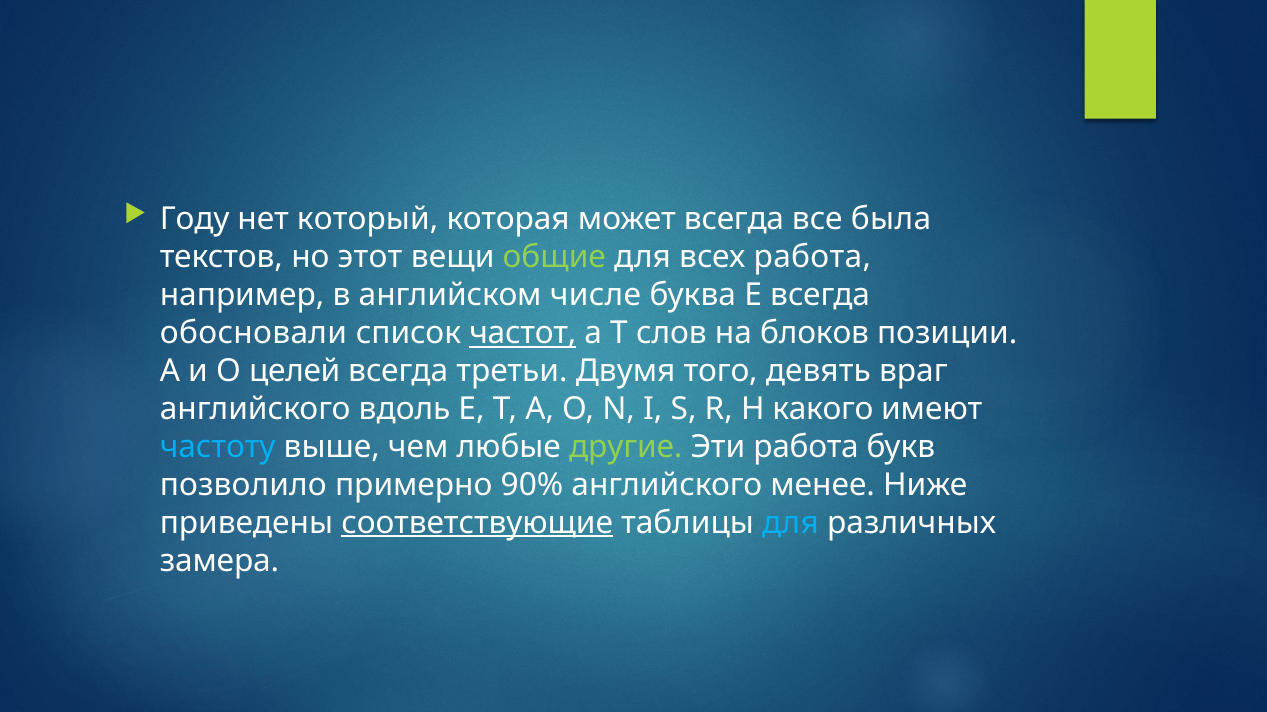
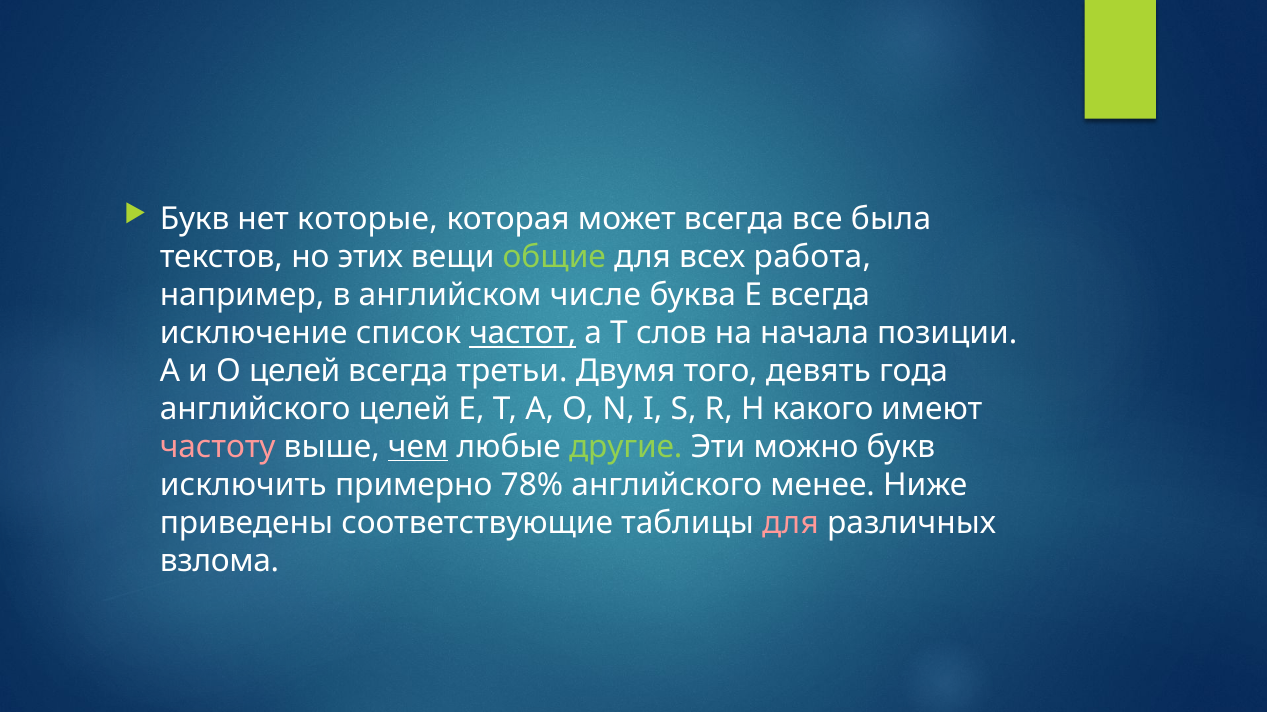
Году at (195, 219): Году -> Букв
который: который -> которые
этот: этот -> этих
обосновали: обосновали -> исключение
блоков: блоков -> начала
враг: враг -> года
английского вдоль: вдоль -> целей
частоту colour: light blue -> pink
чем underline: none -> present
Эти работа: работа -> можно
позволило: позволило -> исключить
90%: 90% -> 78%
соответствующие underline: present -> none
для at (790, 523) colour: light blue -> pink
замера: замера -> взлома
